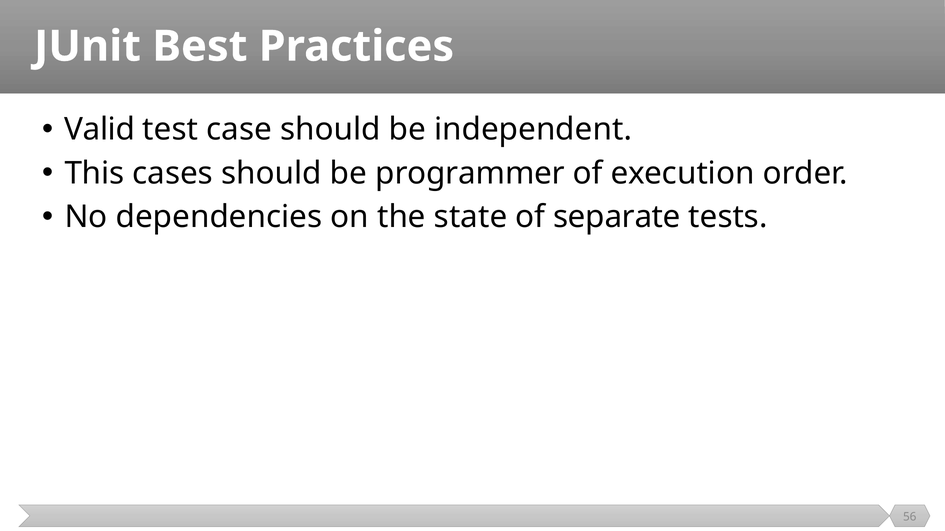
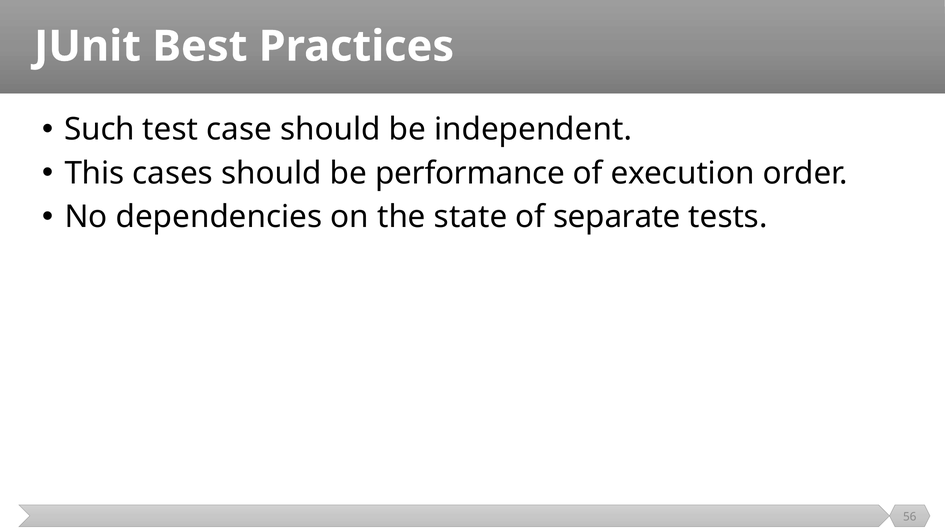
Valid: Valid -> Such
programmer: programmer -> performance
